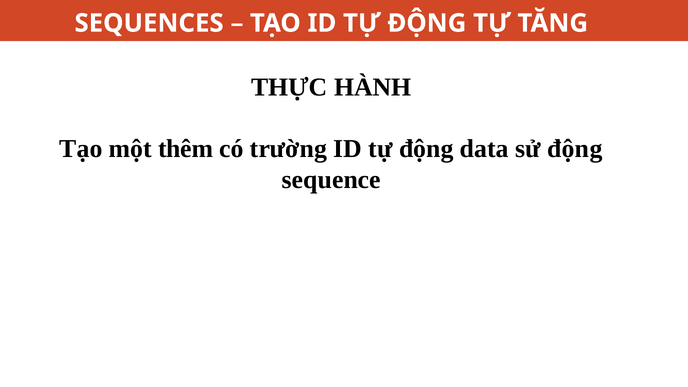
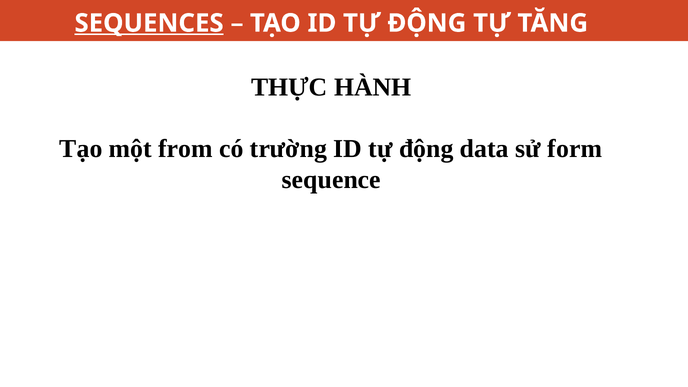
SEQUENCES underline: none -> present
thêm: thêm -> from
sử động: động -> form
